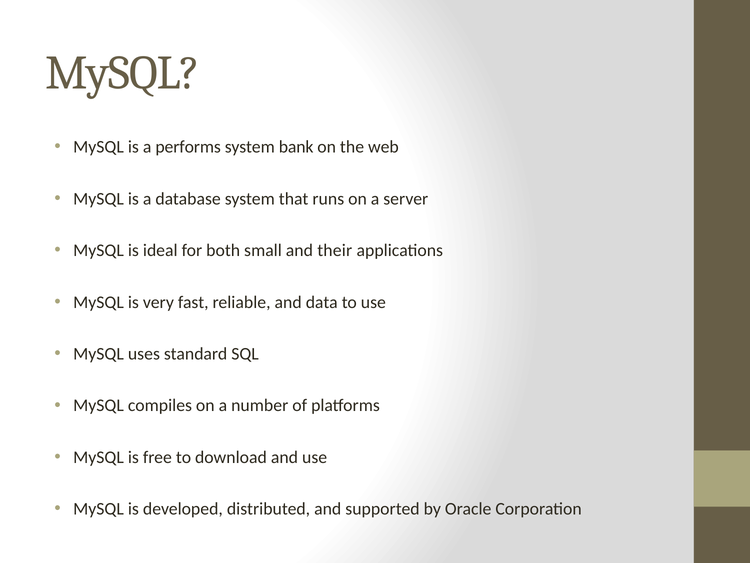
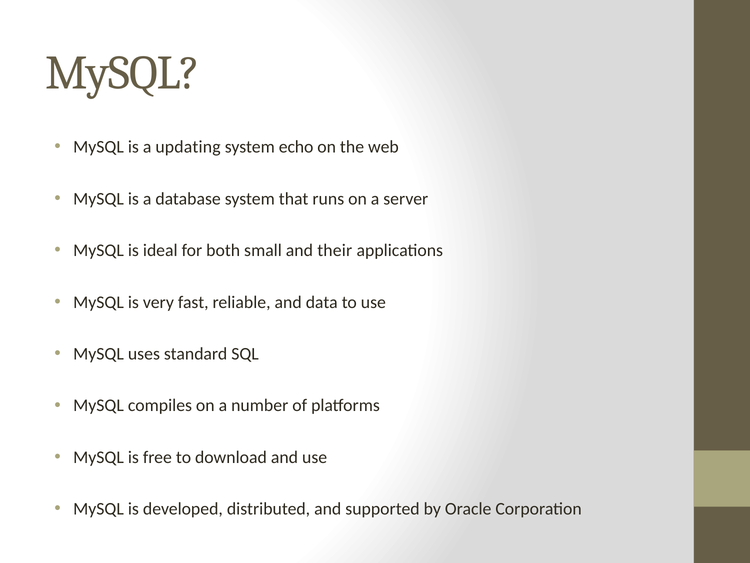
performs: performs -> updating
bank: bank -> echo
